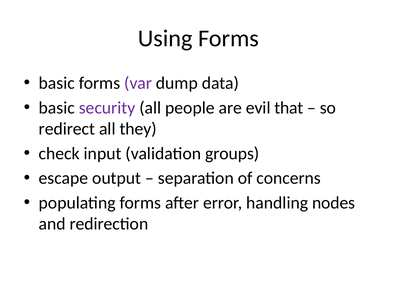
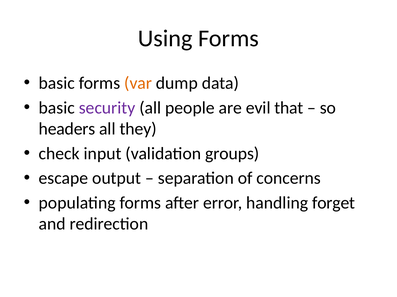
var colour: purple -> orange
redirect: redirect -> headers
nodes: nodes -> forget
